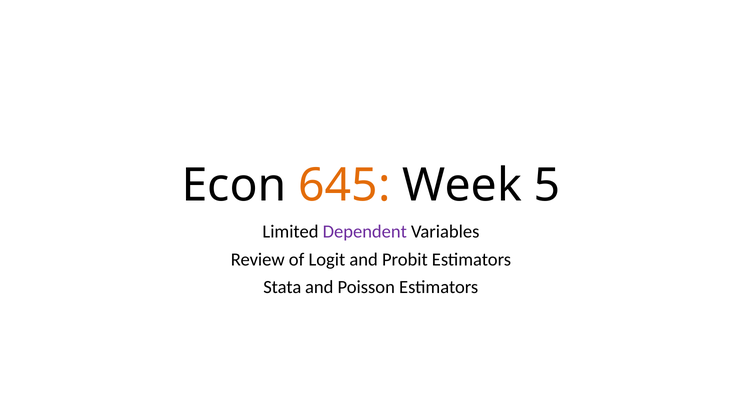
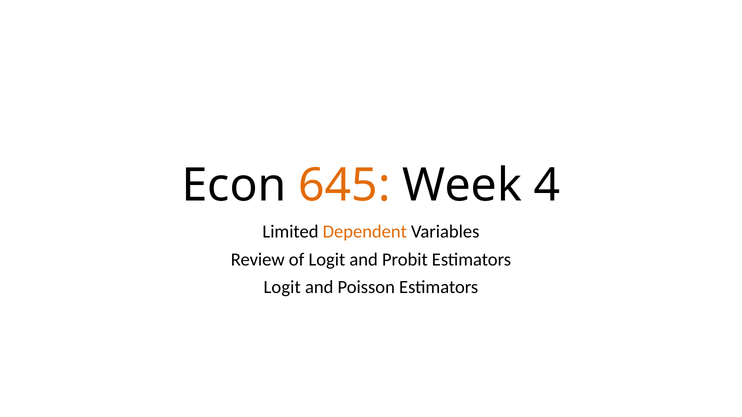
5: 5 -> 4
Dependent colour: purple -> orange
Stata at (282, 287): Stata -> Logit
